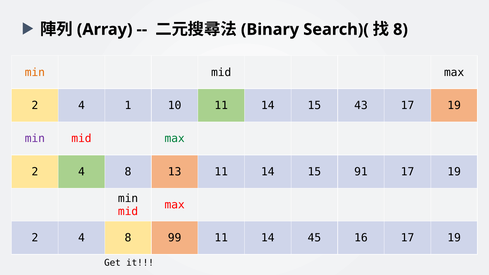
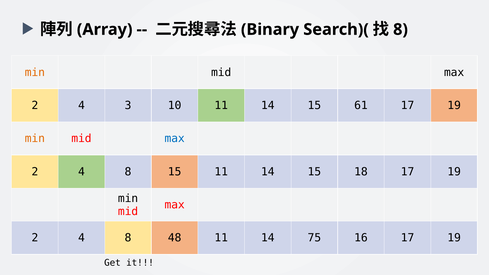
1: 1 -> 3
43: 43 -> 61
min at (35, 139) colour: purple -> orange
max at (175, 139) colour: green -> blue
8 13: 13 -> 15
91: 91 -> 18
99: 99 -> 48
45: 45 -> 75
